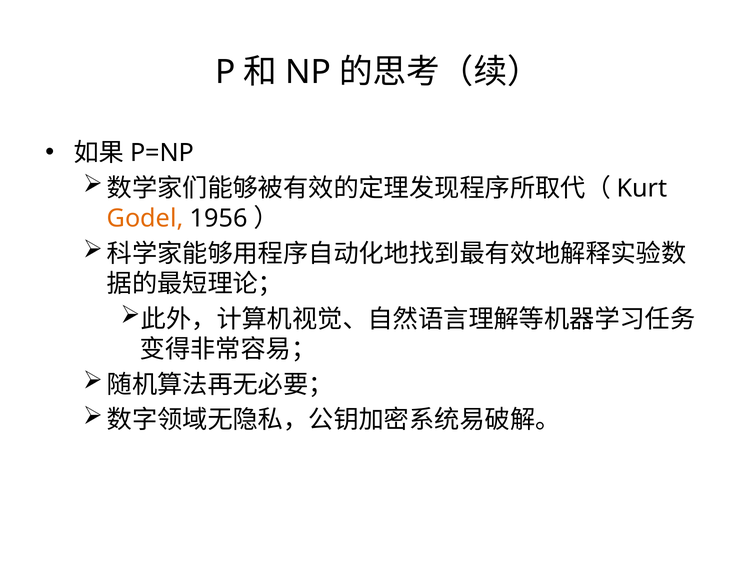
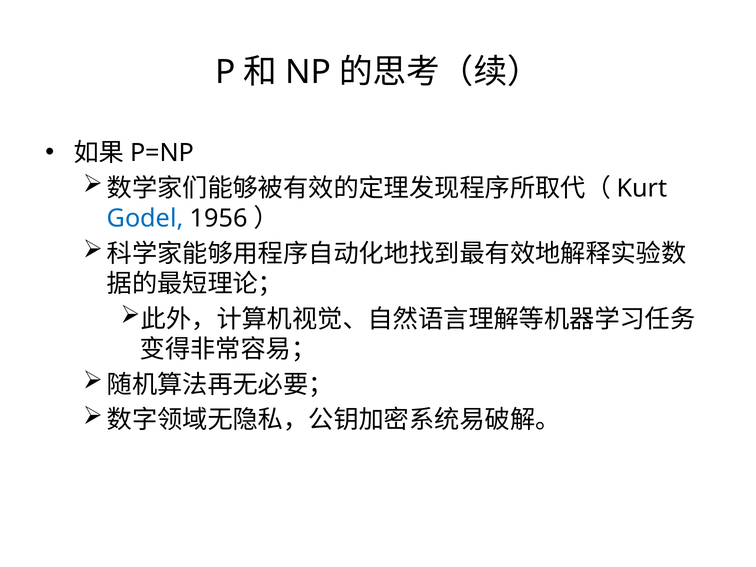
Godel colour: orange -> blue
